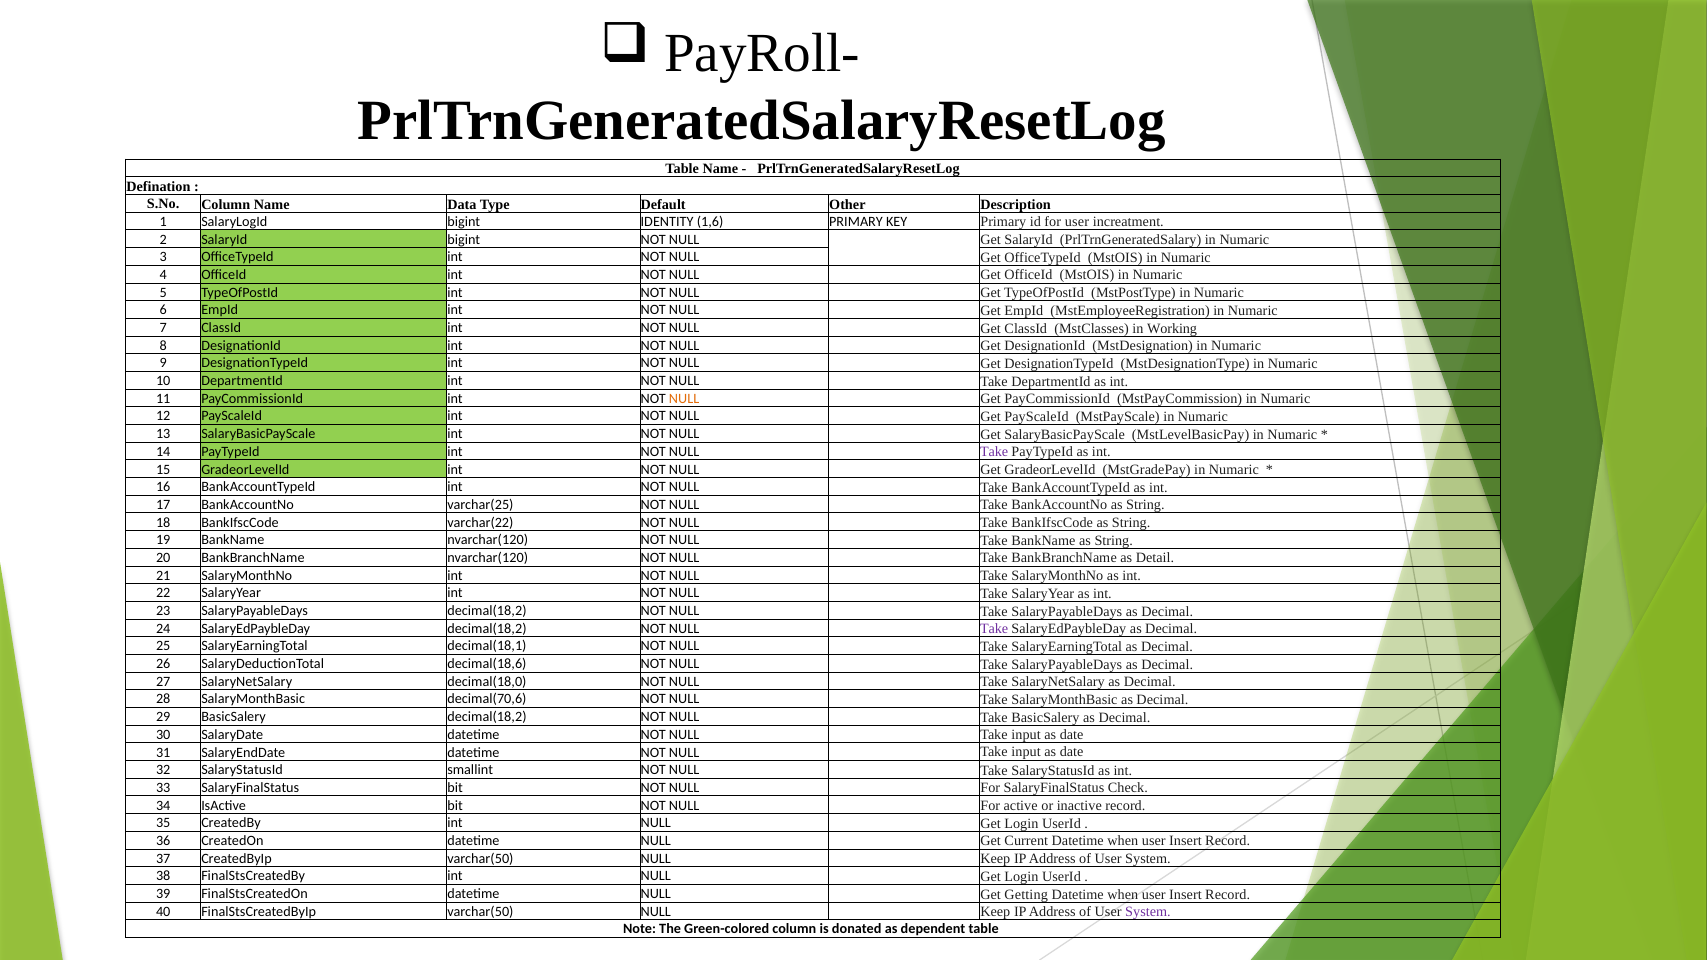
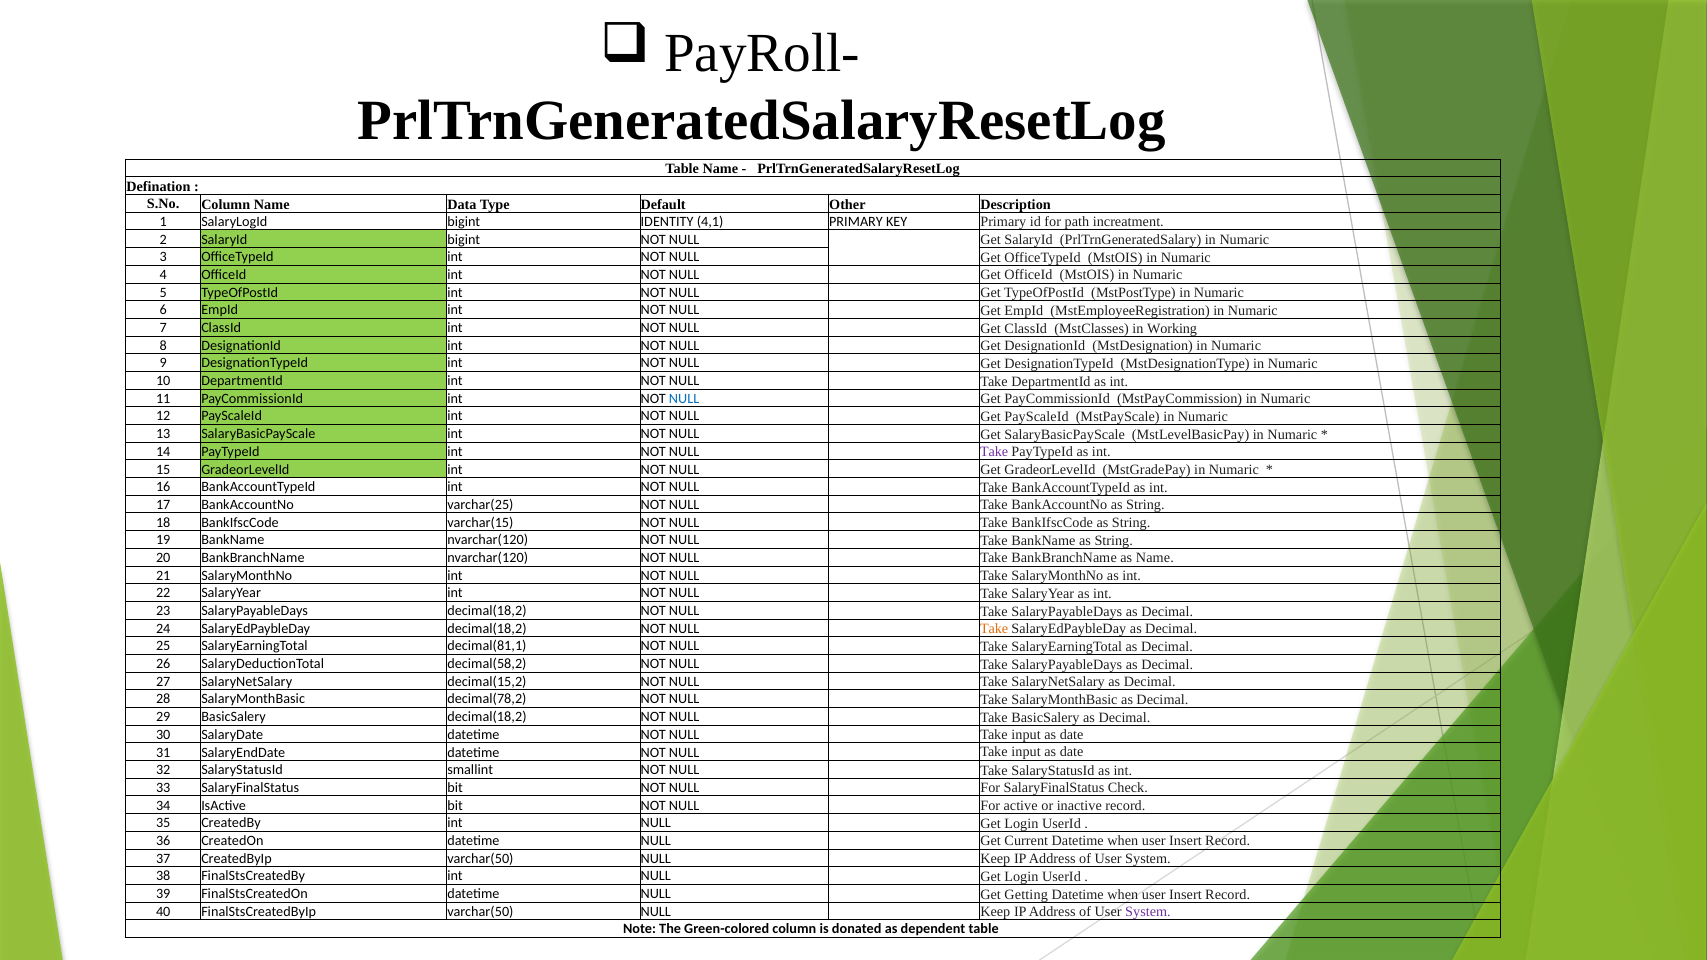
1,6: 1,6 -> 4,1
for user: user -> path
NULL at (684, 399) colour: orange -> blue
varchar(22: varchar(22 -> varchar(15
as Detail: Detail -> Name
Take at (994, 629) colour: purple -> orange
decimal(18,1: decimal(18,1 -> decimal(81,1
decimal(18,6: decimal(18,6 -> decimal(58,2
decimal(18,0: decimal(18,0 -> decimal(15,2
decimal(70,6: decimal(70,6 -> decimal(78,2
